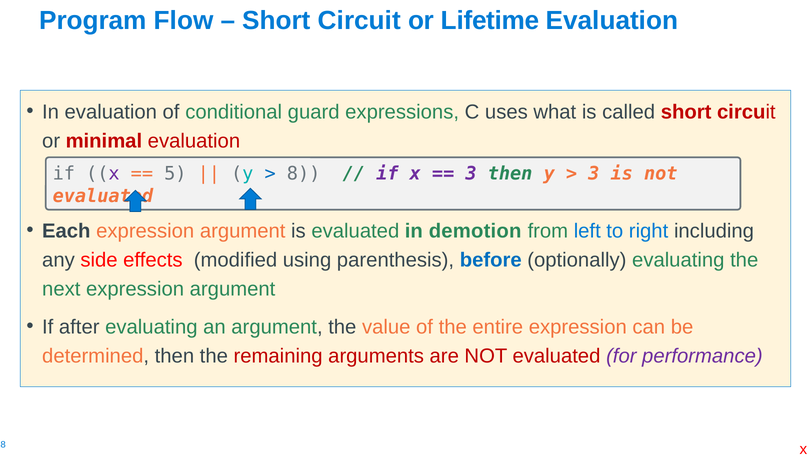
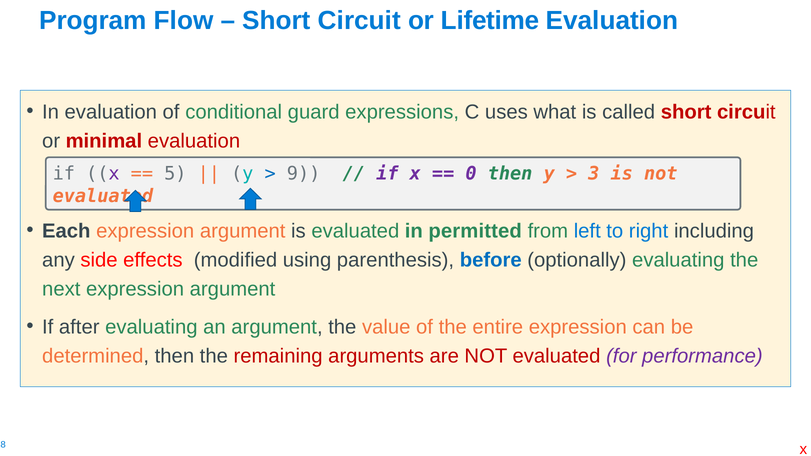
8: 8 -> 9
3 at (471, 174): 3 -> 0
demotion: demotion -> permitted
